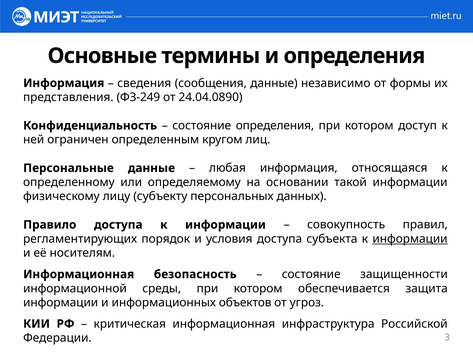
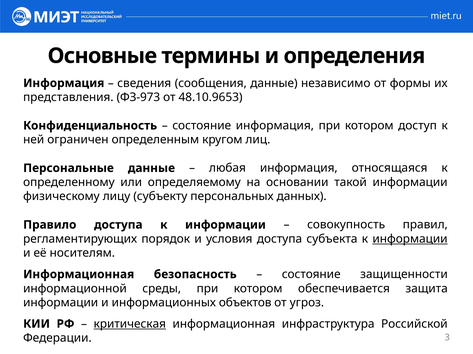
ФЗ-249: ФЗ-249 -> ФЗ-973
24.04.0890: 24.04.0890 -> 48.10.9653
состояние определения: определения -> информация
критическая underline: none -> present
